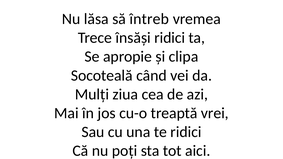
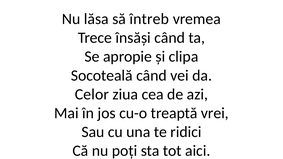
însăși ridici: ridici -> când
Mulți: Mulți -> Celor
